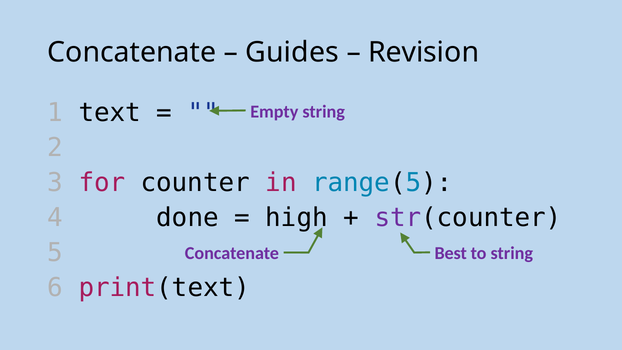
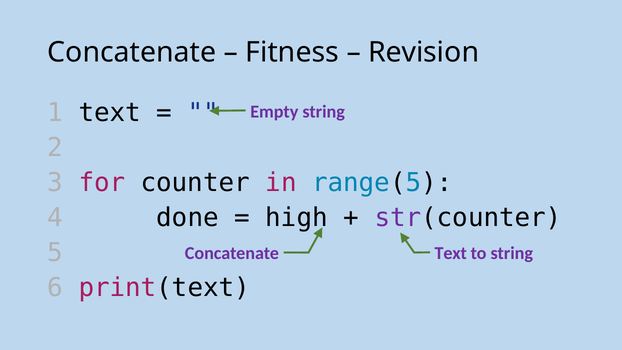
Guides: Guides -> Fitness
Concatenate Best: Best -> Text
